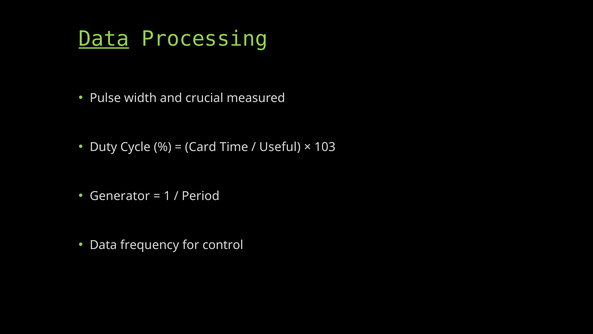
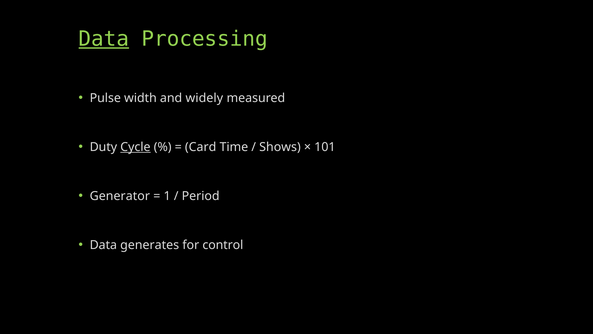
crucial: crucial -> widely
Cycle underline: none -> present
Useful: Useful -> Shows
103: 103 -> 101
frequency: frequency -> generates
